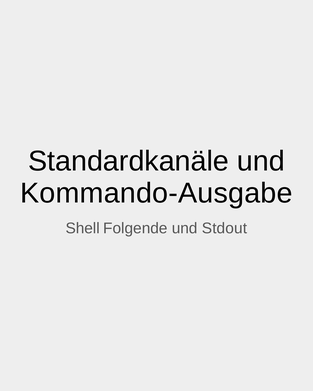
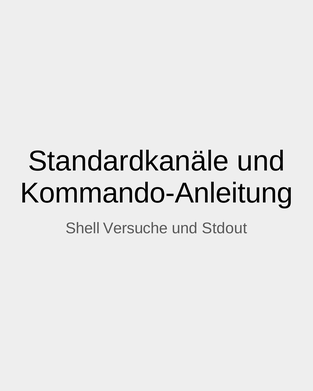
Kommando-Ausgabe: Kommando-Ausgabe -> Kommando-Anleitung
Folgende: Folgende -> Versuche
